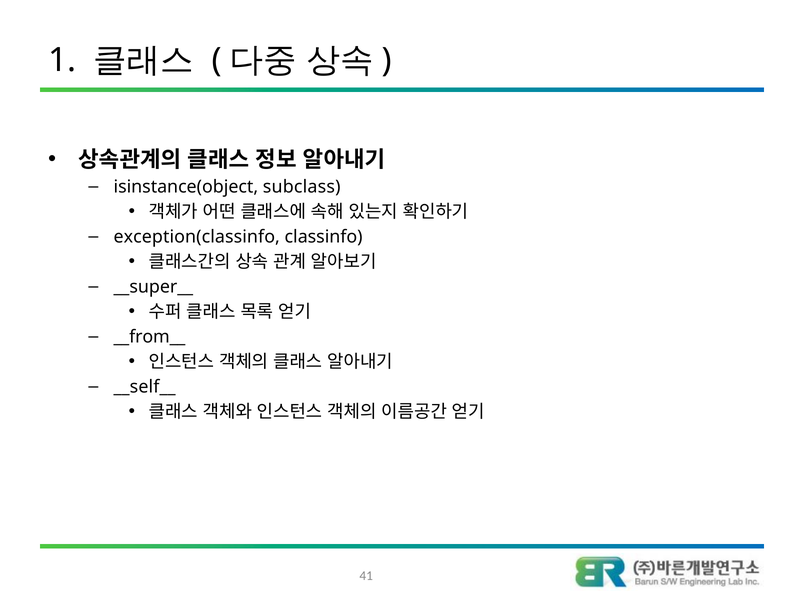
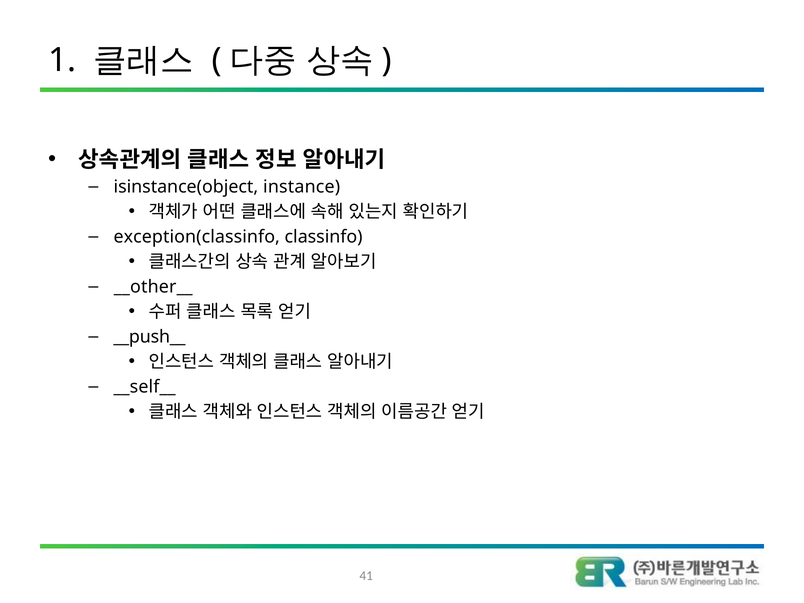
subclass: subclass -> instance
__super__: __super__ -> __other__
__from__: __from__ -> __push__
